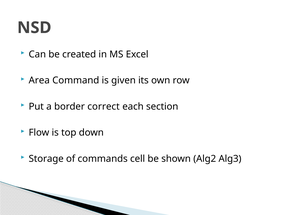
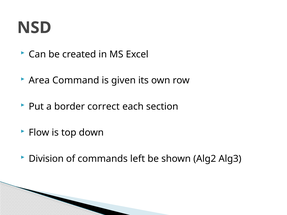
Storage: Storage -> Division
cell: cell -> left
